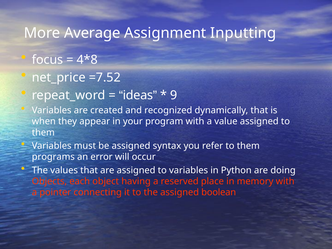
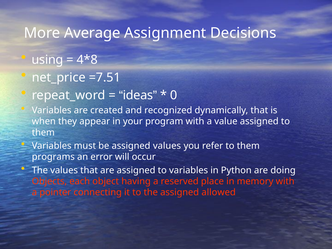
Inputting: Inputting -> Decisions
focus: focus -> using
=7.52: =7.52 -> =7.51
9: 9 -> 0
assigned syntax: syntax -> values
boolean: boolean -> allowed
